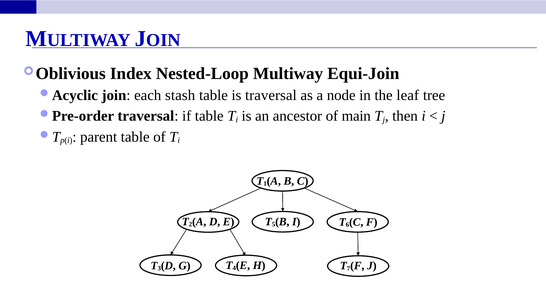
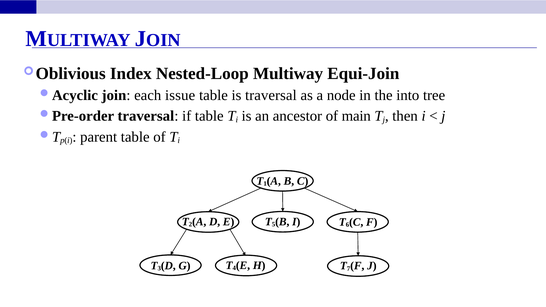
stash: stash -> issue
leaf: leaf -> into
